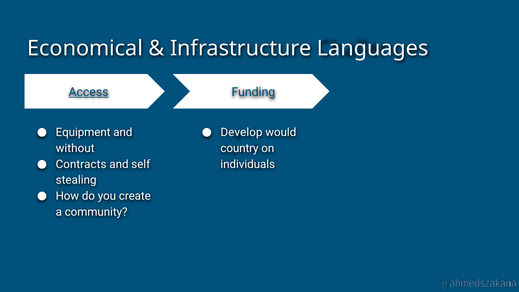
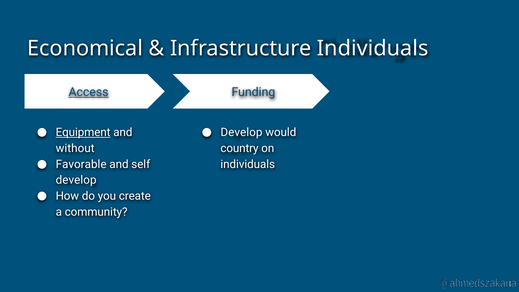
Infrastructure Languages: Languages -> Individuals
Equipment underline: none -> present
Contracts: Contracts -> Favorable
stealing at (76, 180): stealing -> develop
